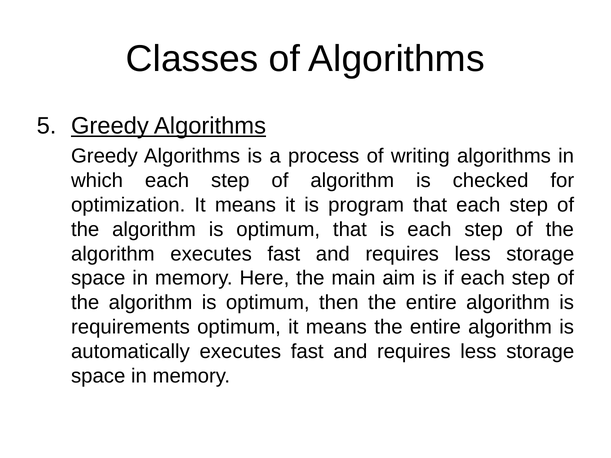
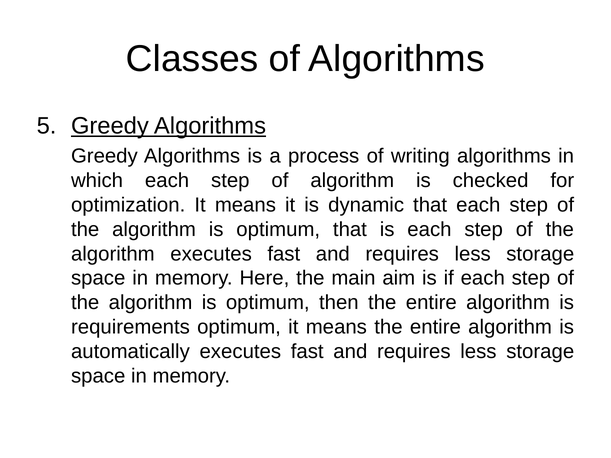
program: program -> dynamic
